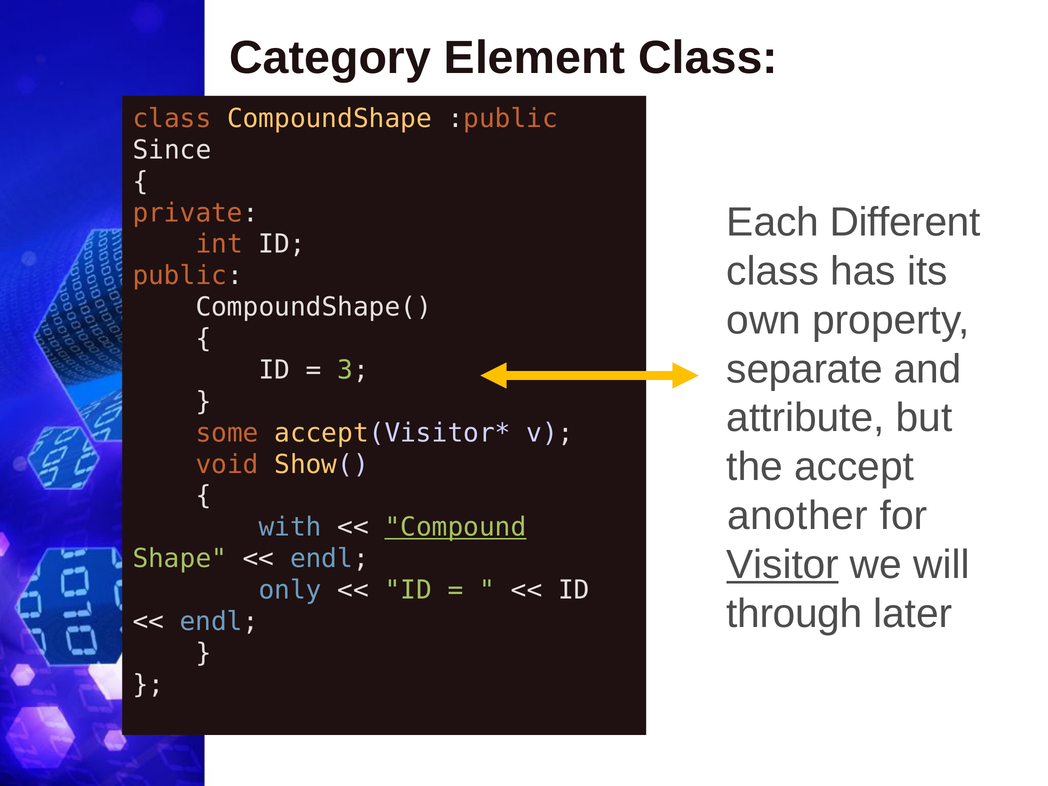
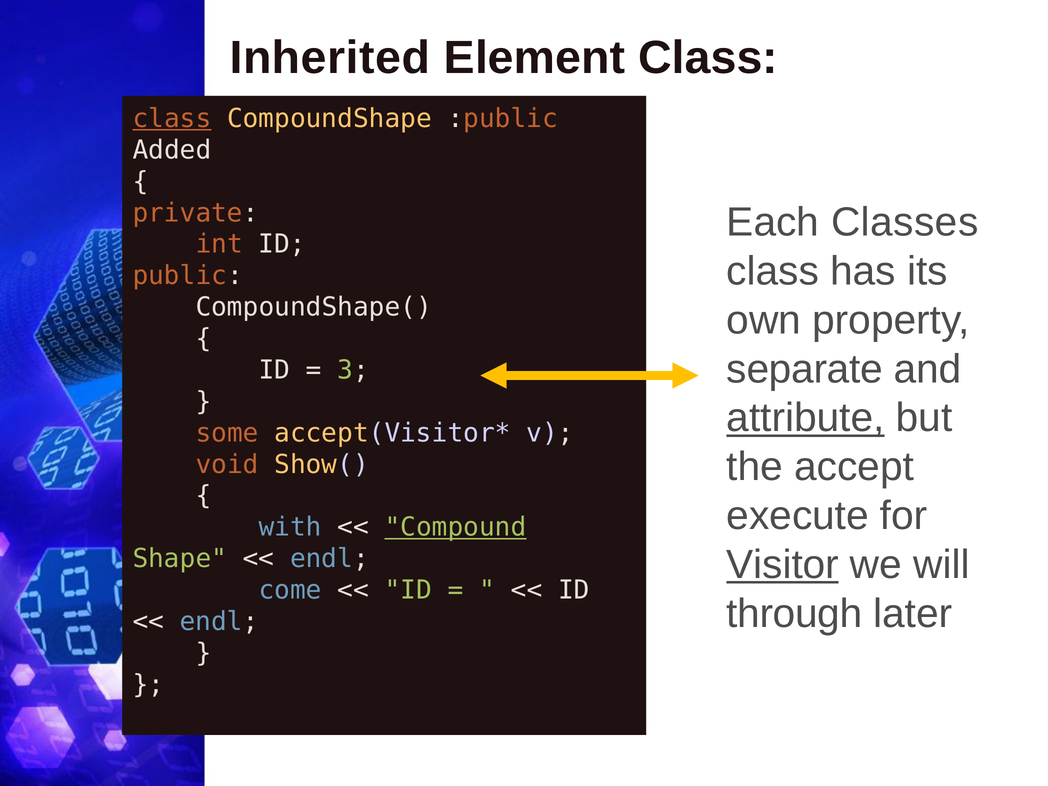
Category: Category -> Inherited
class at (172, 119) underline: none -> present
Since: Since -> Added
Different: Different -> Classes
attribute underline: none -> present
another: another -> execute
only: only -> come
